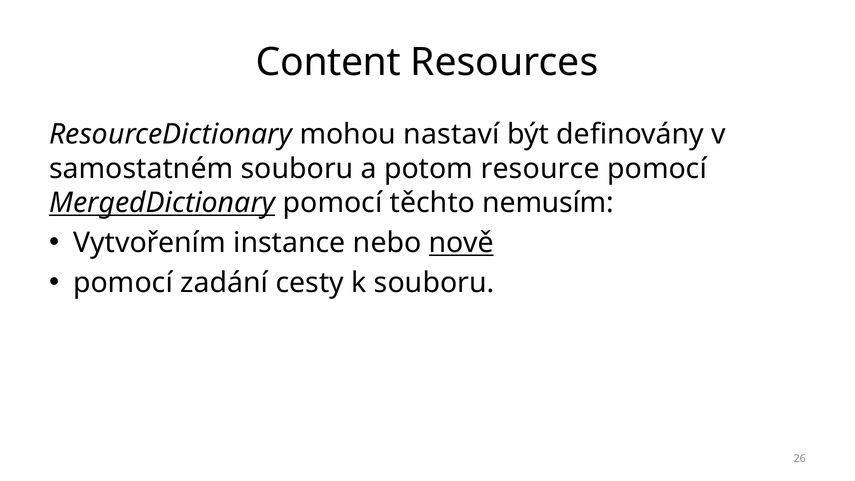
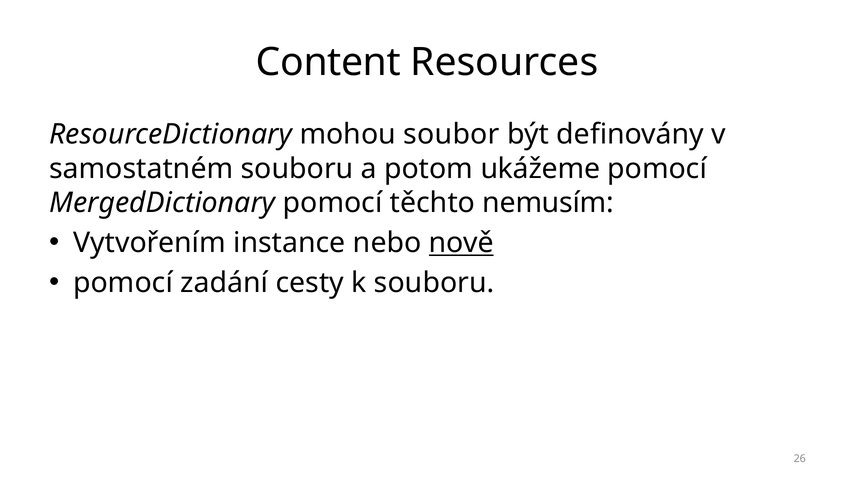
nastaví: nastaví -> soubor
resource: resource -> ukážeme
MergedDictionary underline: present -> none
